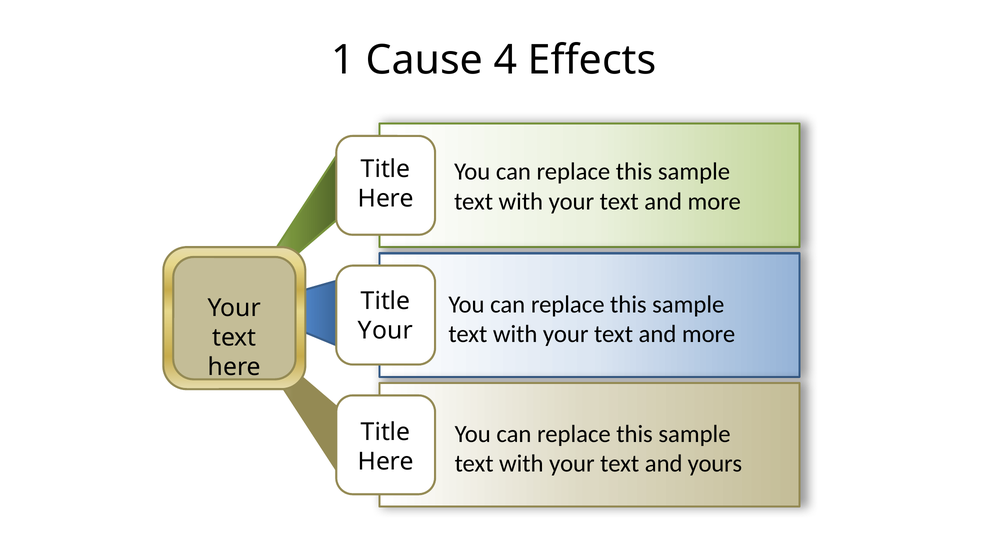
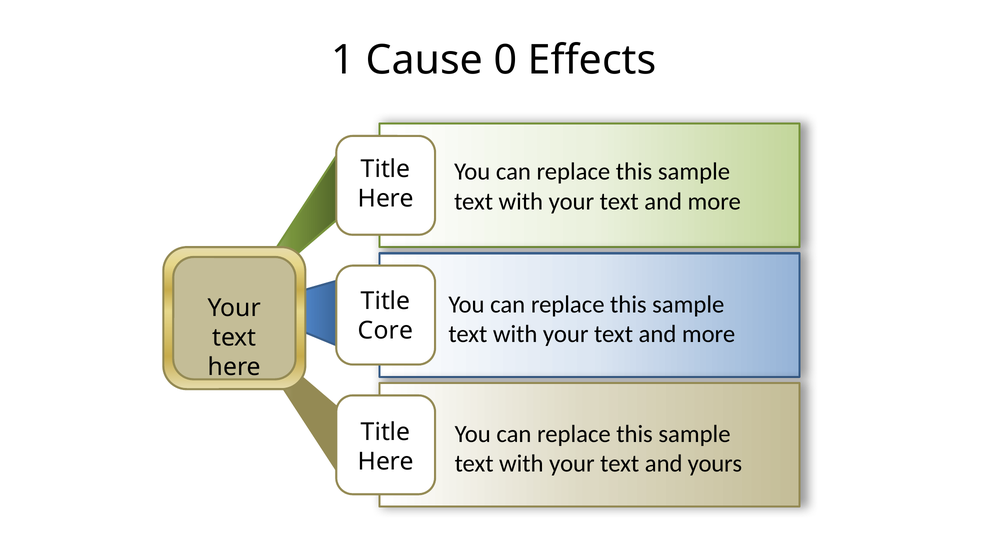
4: 4 -> 0
Your at (386, 331): Your -> Core
